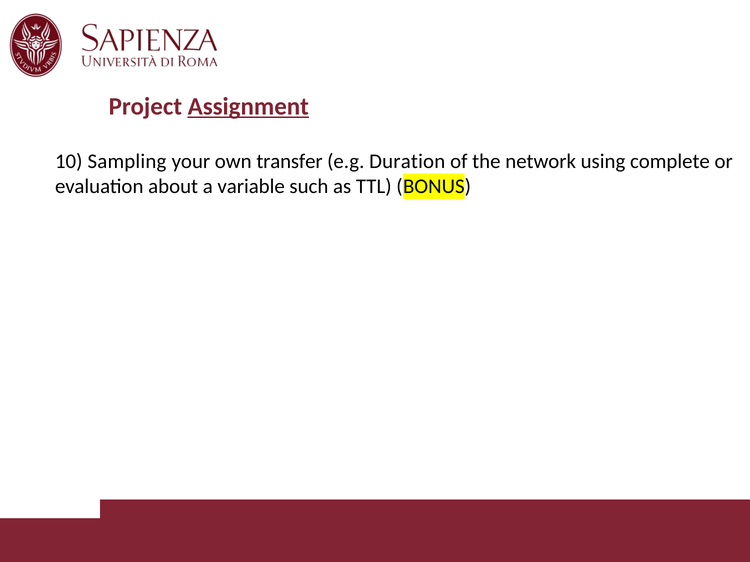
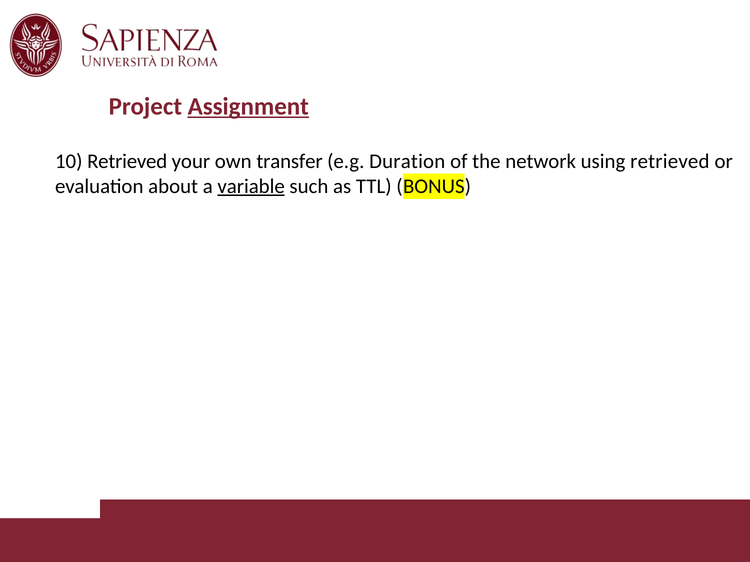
10 Sampling: Sampling -> Retrieved
using complete: complete -> retrieved
variable underline: none -> present
